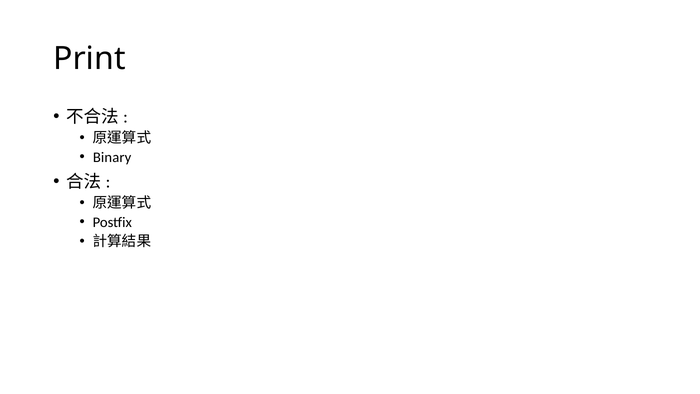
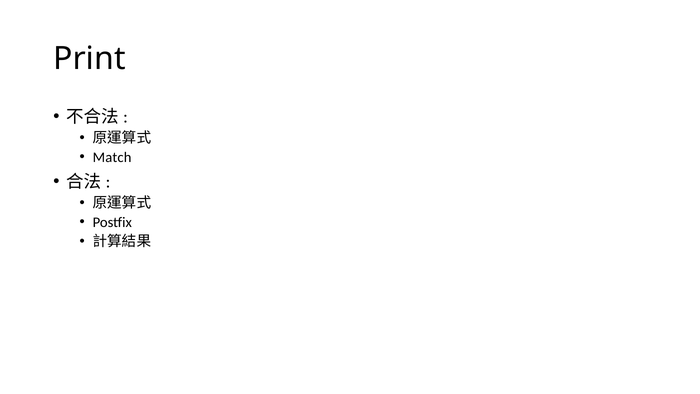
Binary: Binary -> Match
